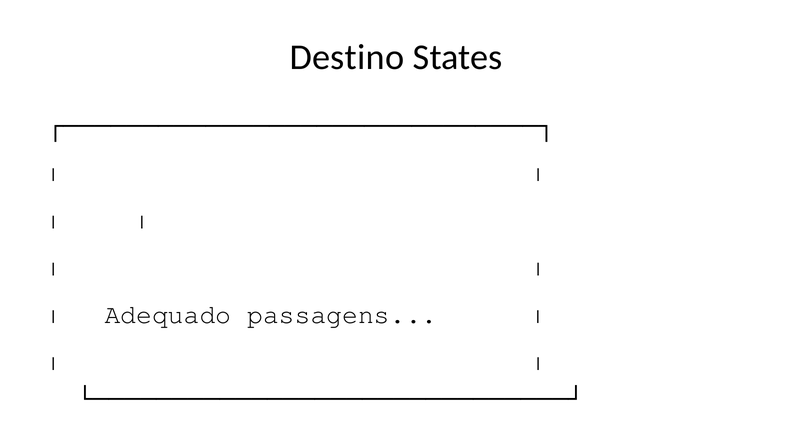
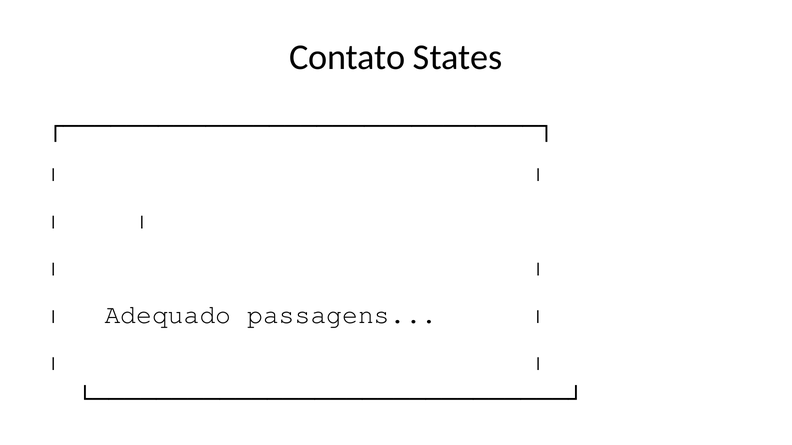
Destino: Destino -> Contato
